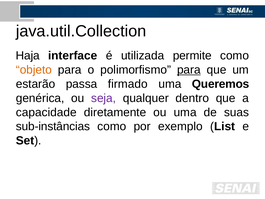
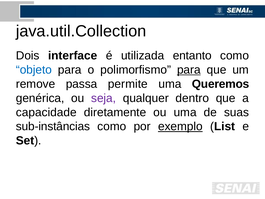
Haja: Haja -> Dois
permite: permite -> entanto
objeto colour: orange -> blue
estarão: estarão -> remove
firmado: firmado -> permite
exemplo underline: none -> present
